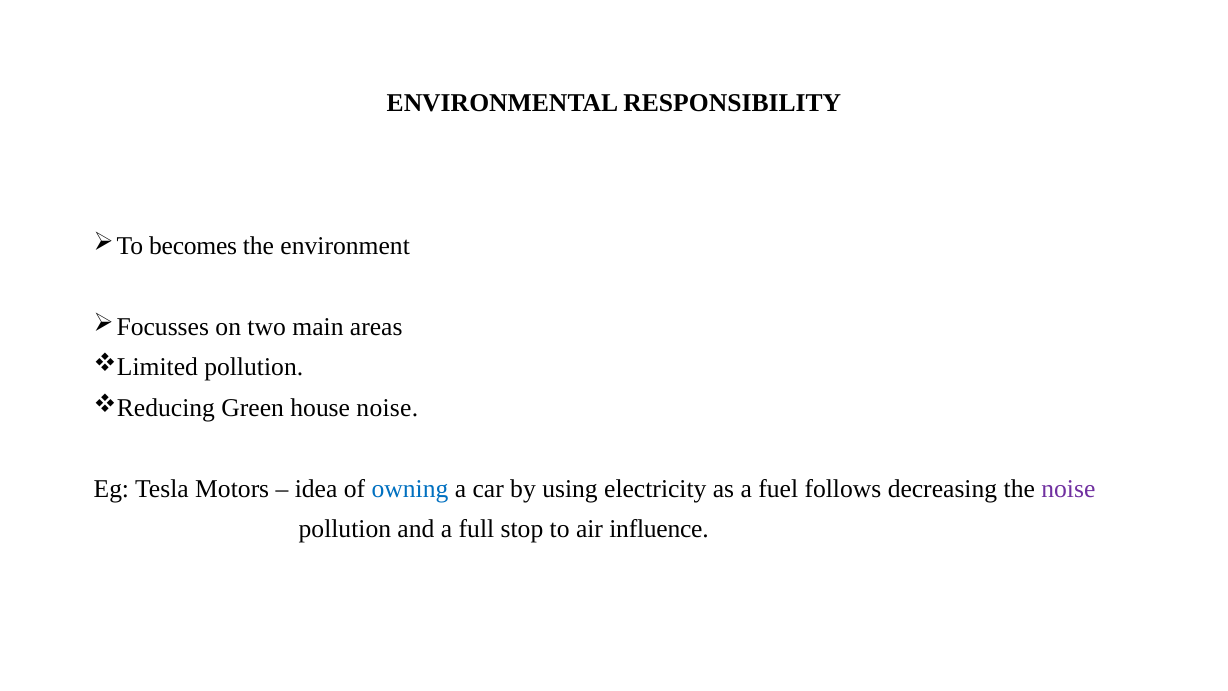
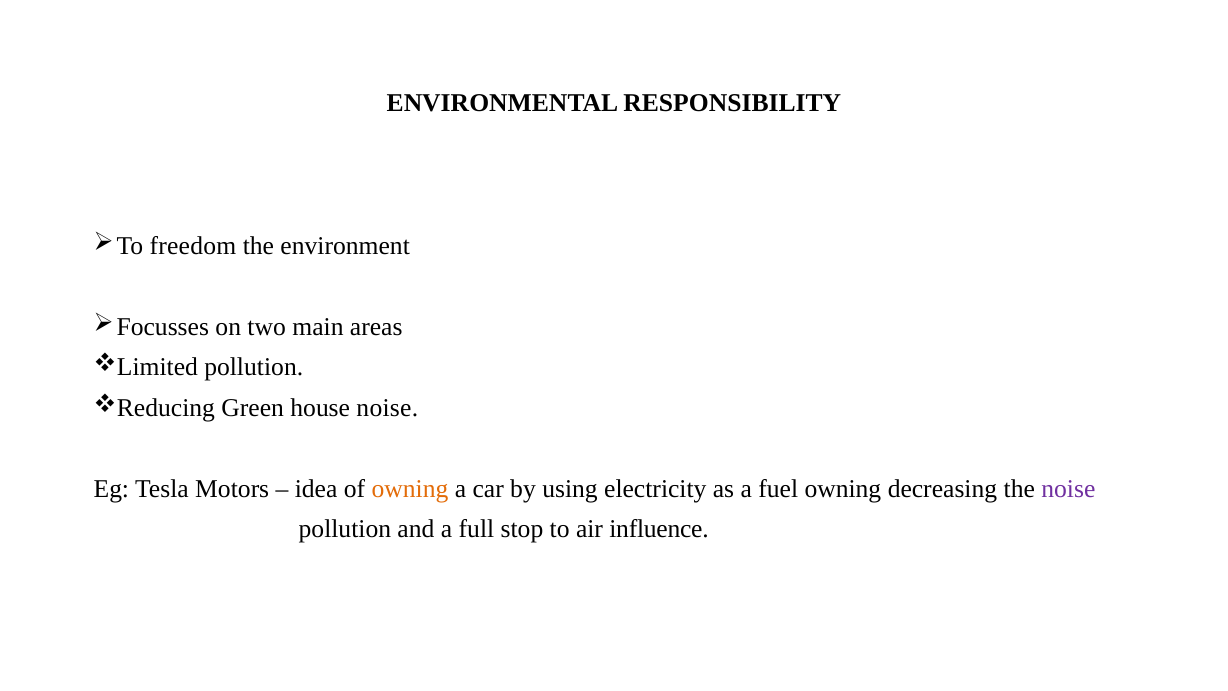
becomes: becomes -> freedom
owning at (410, 489) colour: blue -> orange
fuel follows: follows -> owning
